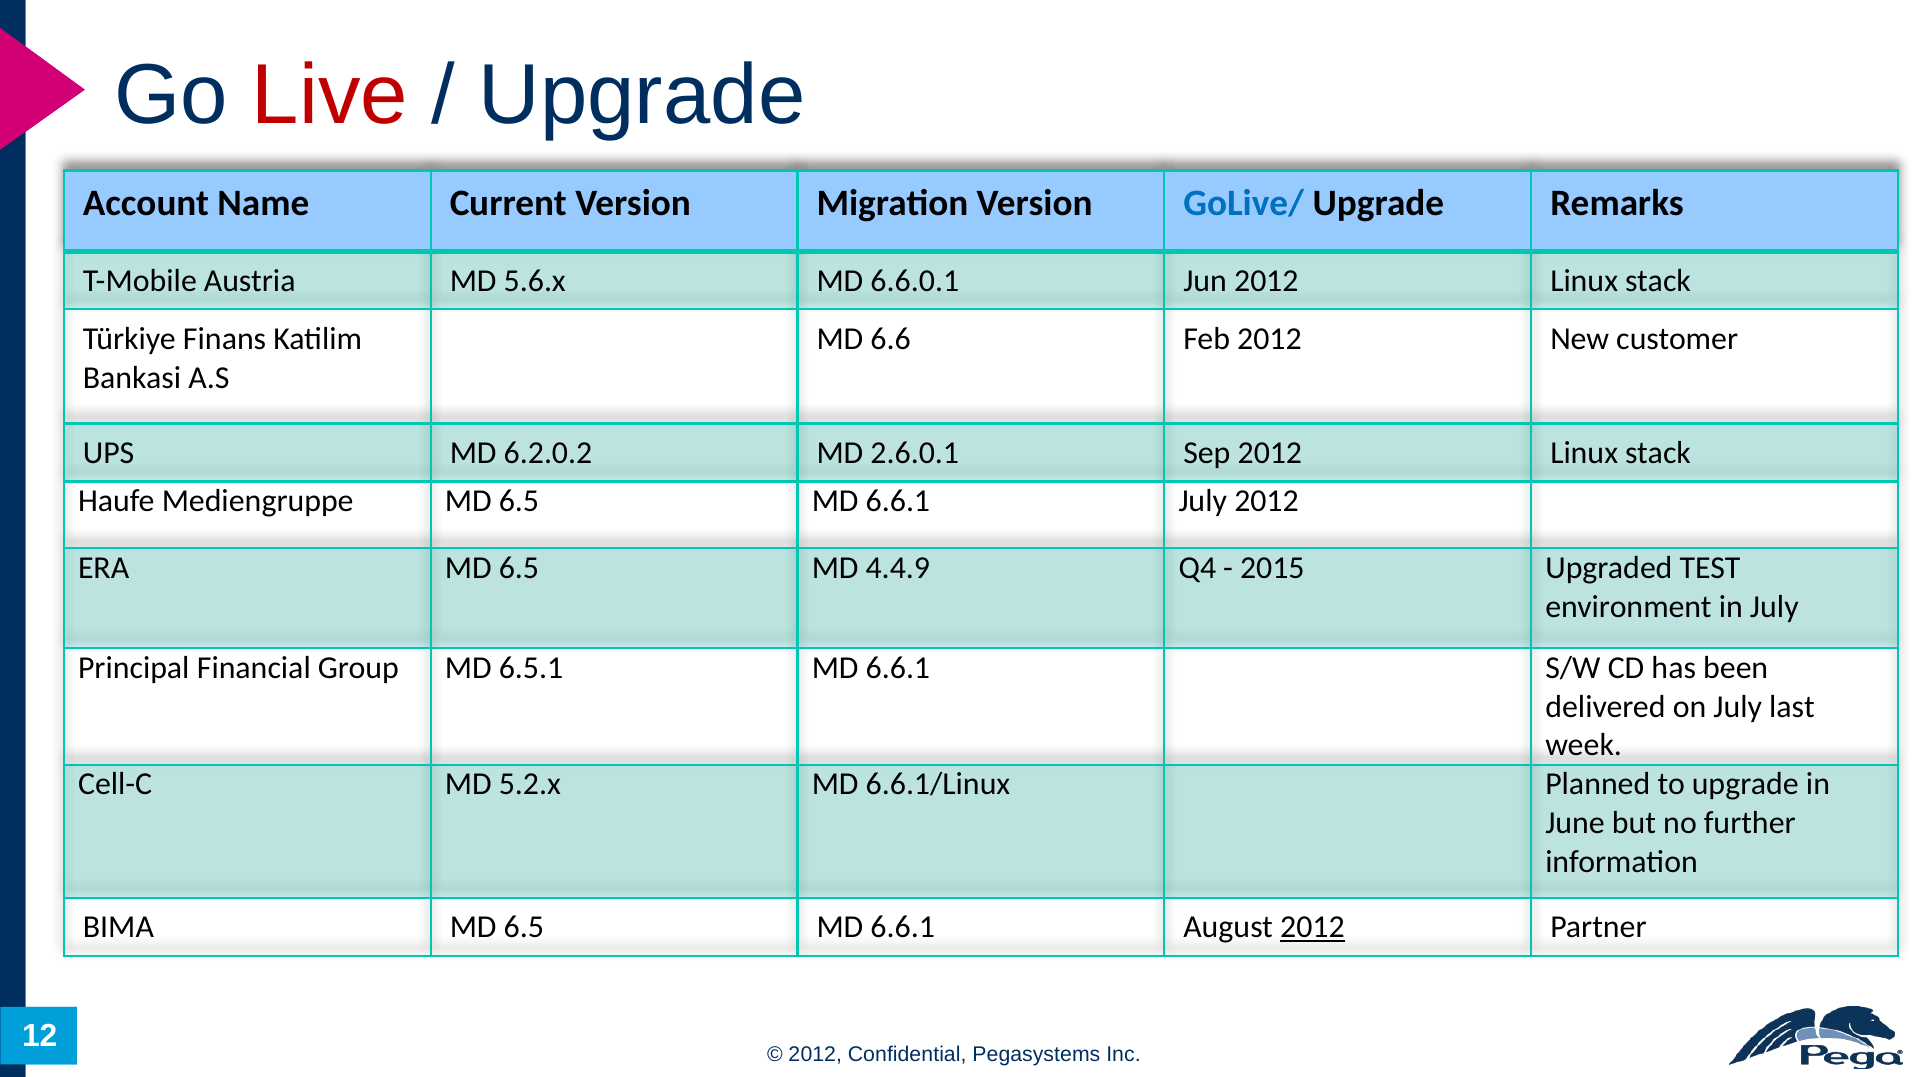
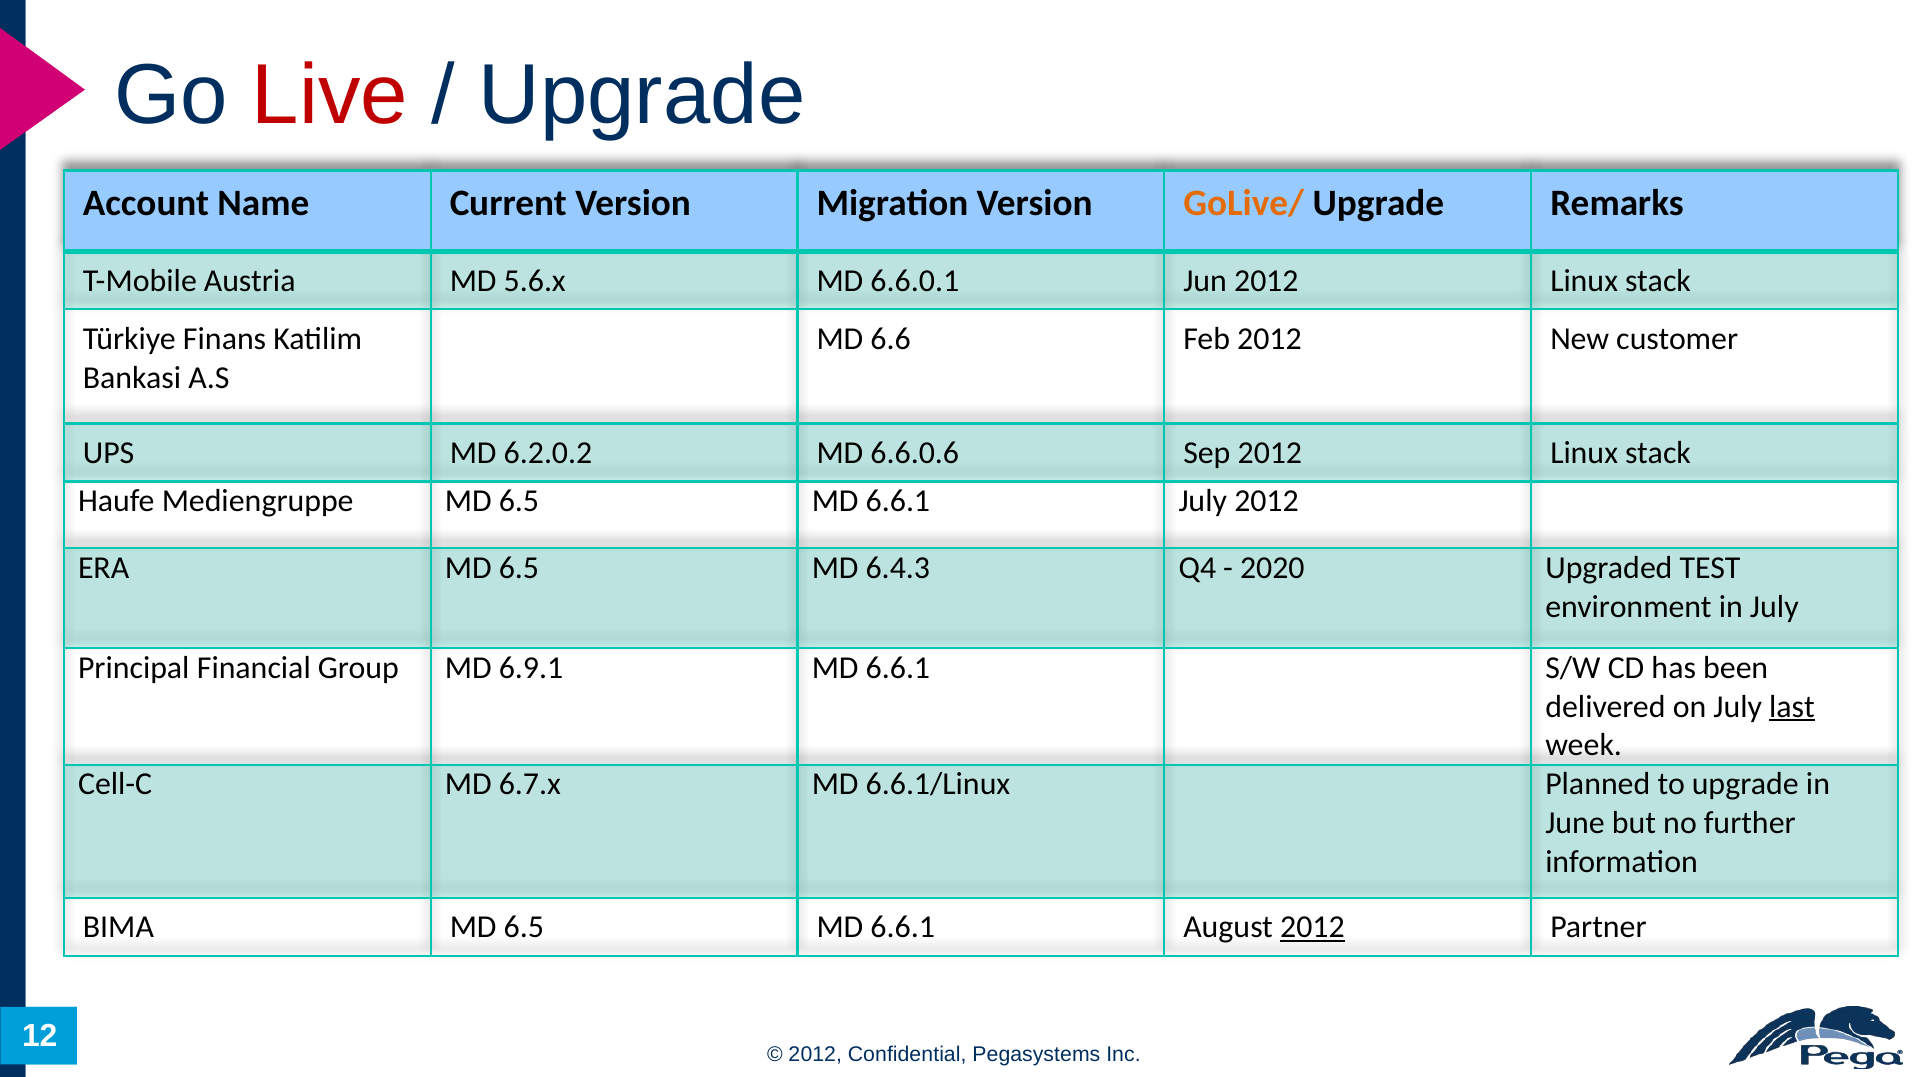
GoLive/ colour: blue -> orange
2.6.0.1: 2.6.0.1 -> 6.6.0.6
4.4.9: 4.4.9 -> 6.4.3
2015: 2015 -> 2020
6.5.1: 6.5.1 -> 6.9.1
last underline: none -> present
5.2.x: 5.2.x -> 6.7.x
